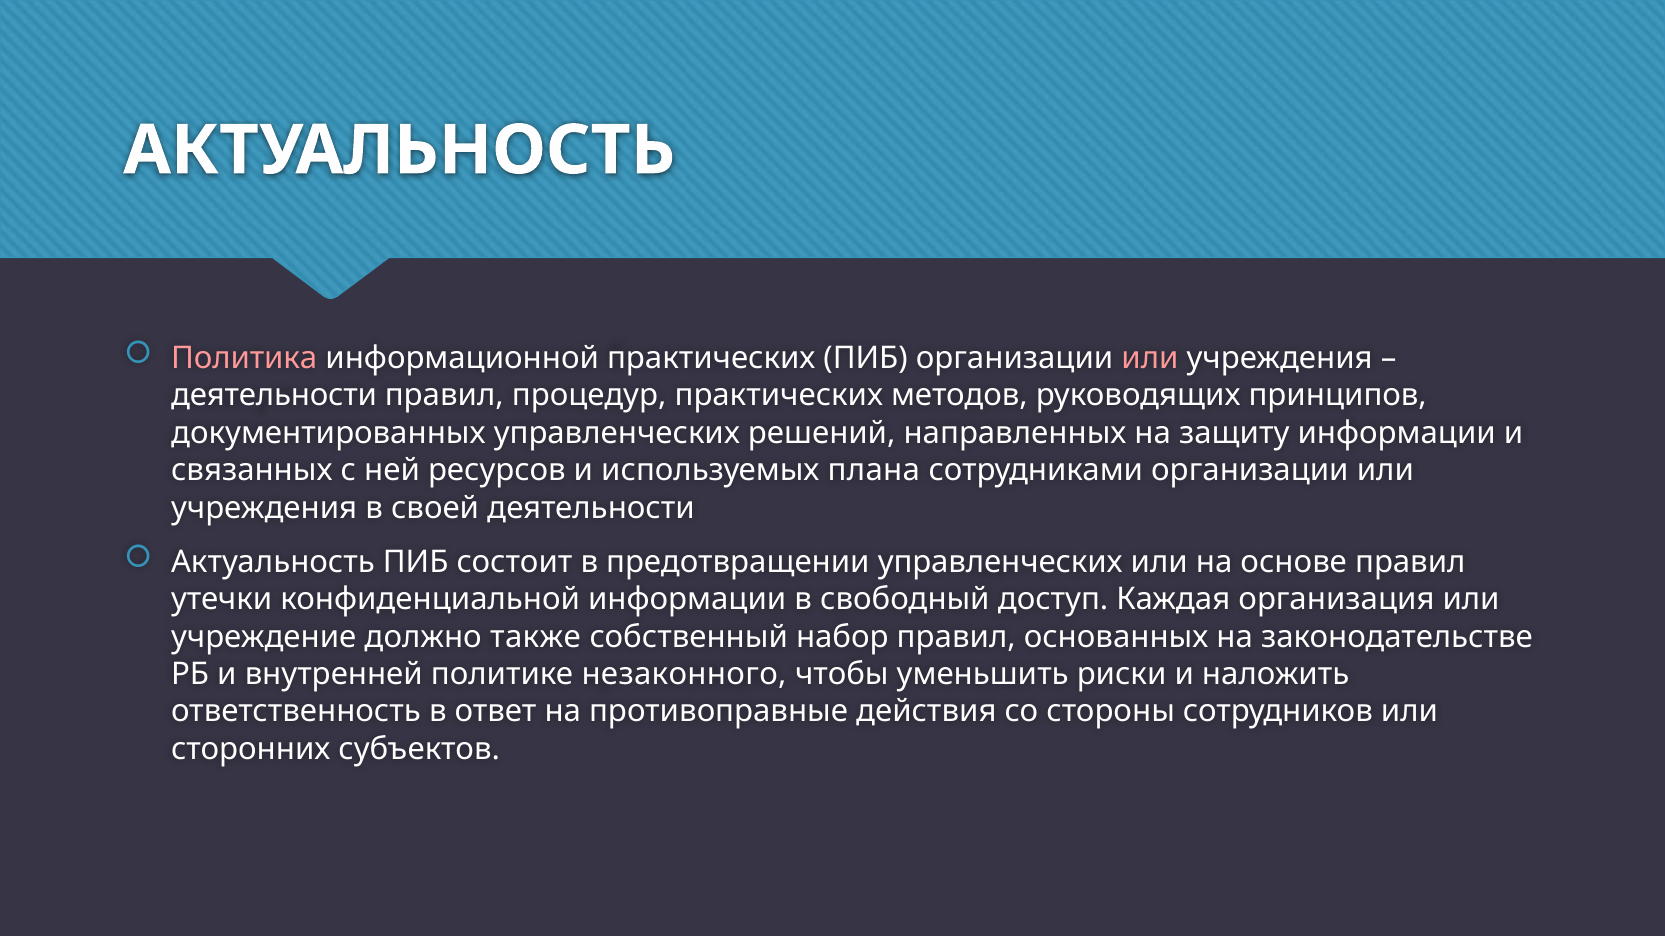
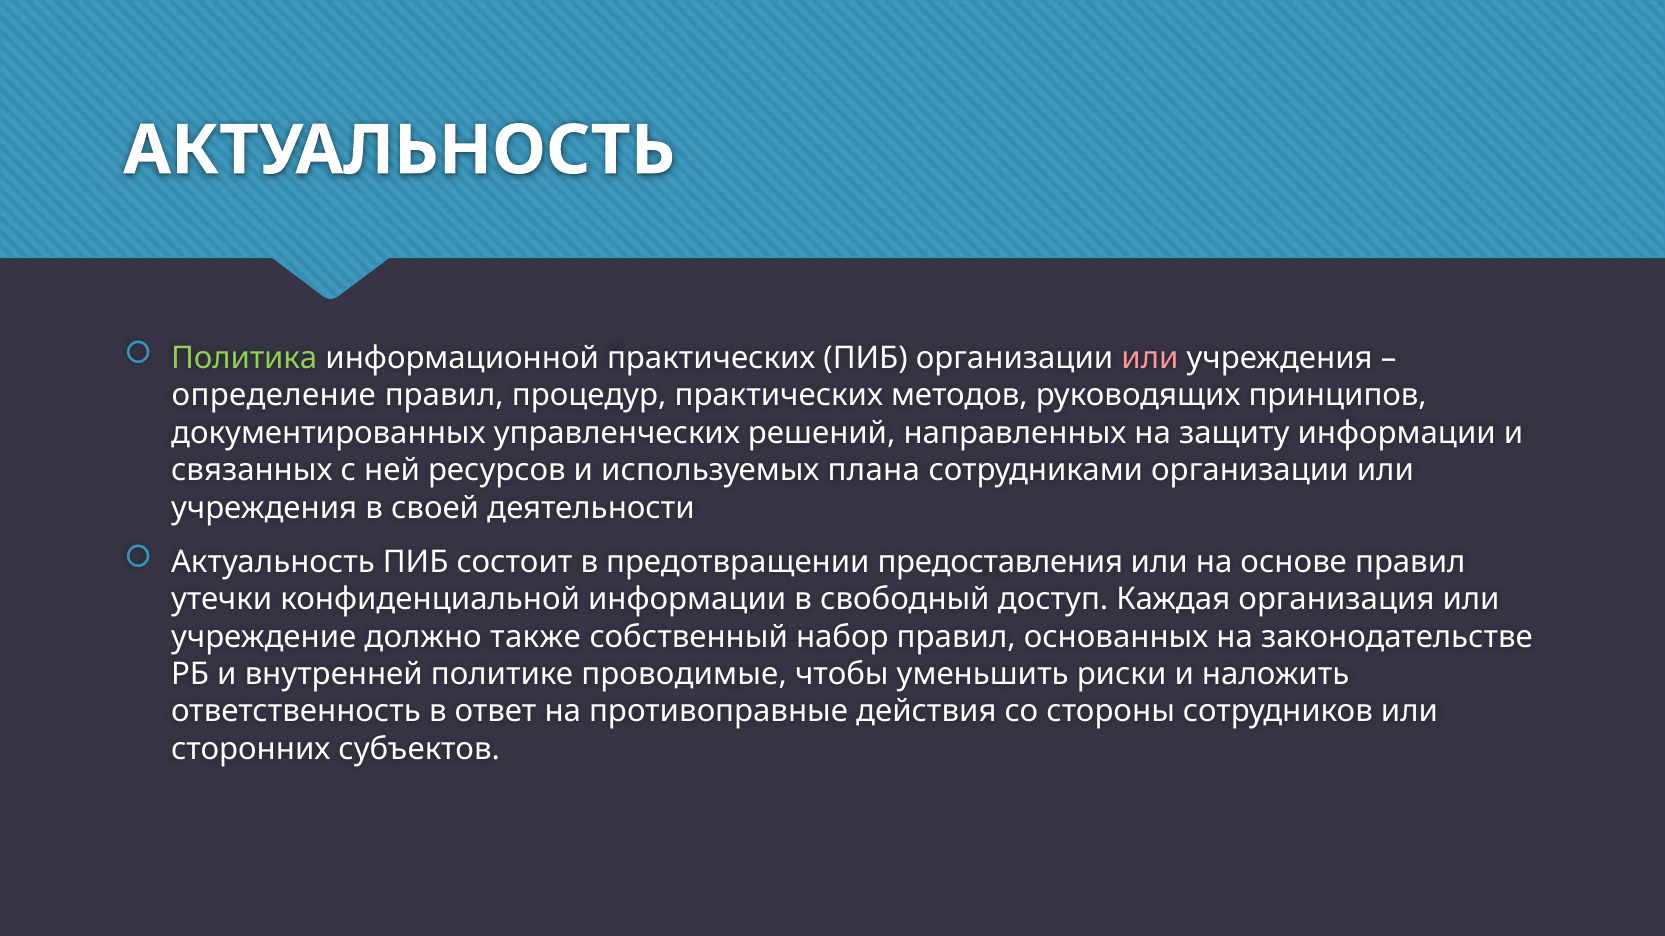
Политика colour: pink -> light green
деятельности at (274, 396): деятельности -> определение
предотвращении управленческих: управленческих -> предоставления
незаконного: незаконного -> проводимые
